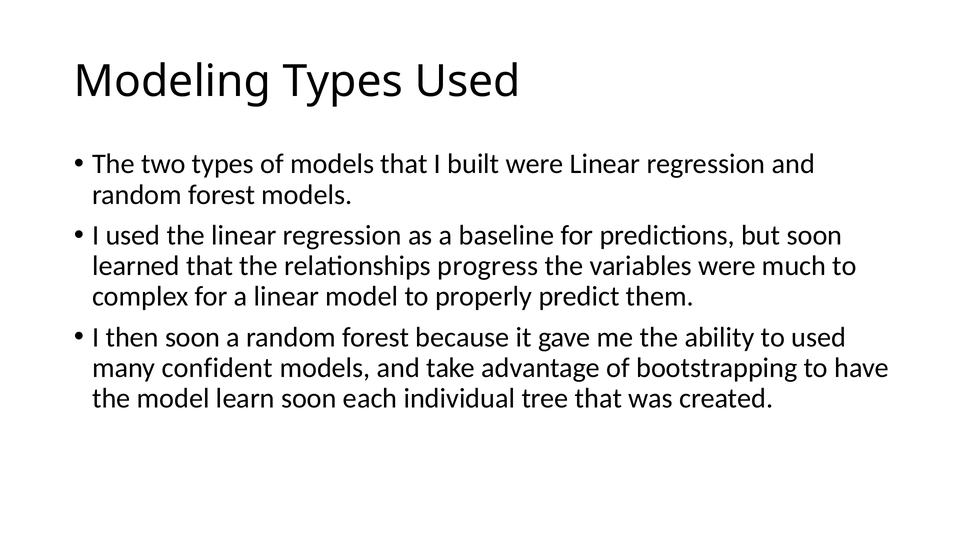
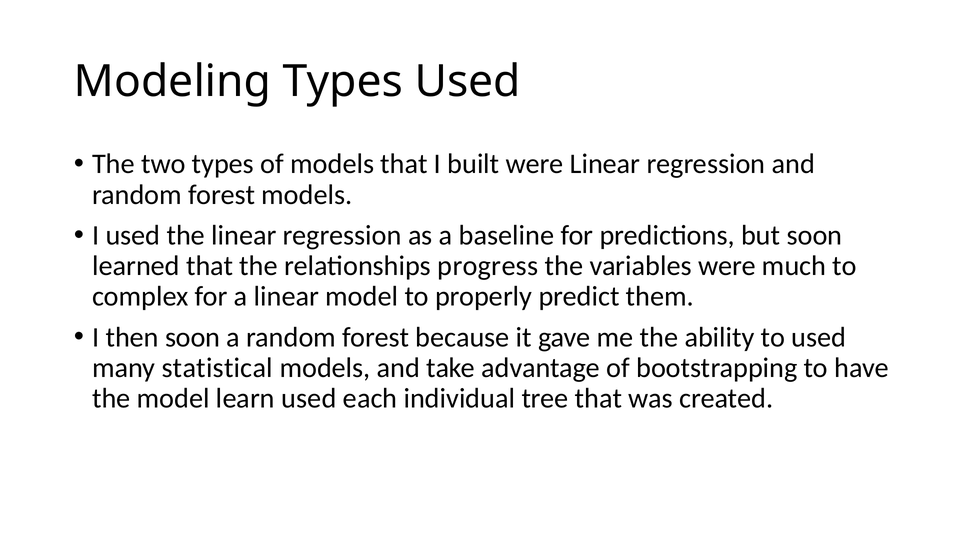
confident: confident -> statistical
learn soon: soon -> used
